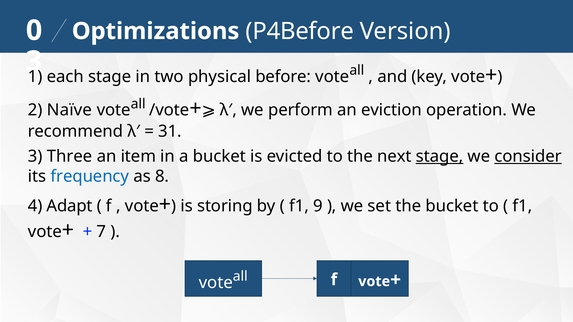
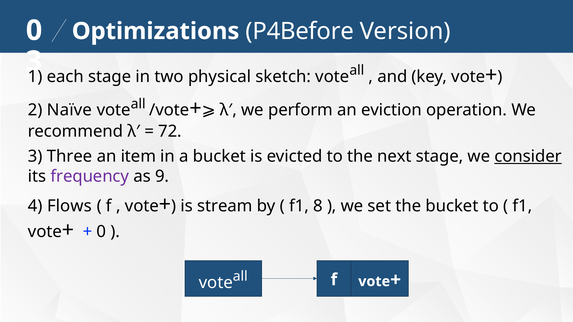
before: before -> sketch
31: 31 -> 72
stage at (440, 156) underline: present -> none
frequency colour: blue -> purple
8: 8 -> 9
Adapt: Adapt -> Flows
storing: storing -> stream
9: 9 -> 8
7 at (101, 232): 7 -> 0
